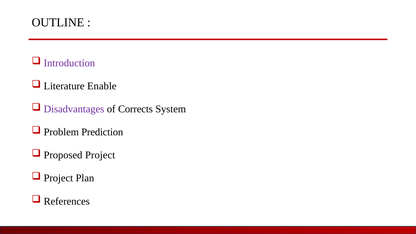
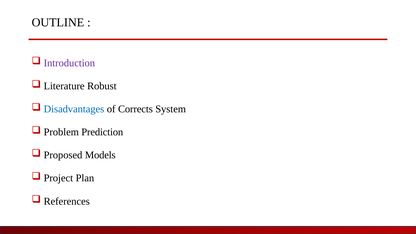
Enable: Enable -> Robust
Disadvantages colour: purple -> blue
Proposed Project: Project -> Models
